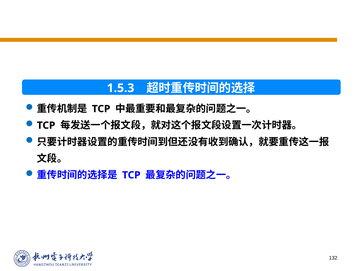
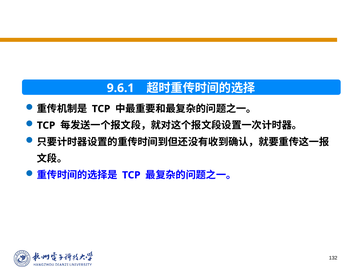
1.5.3: 1.5.3 -> 9.6.1
